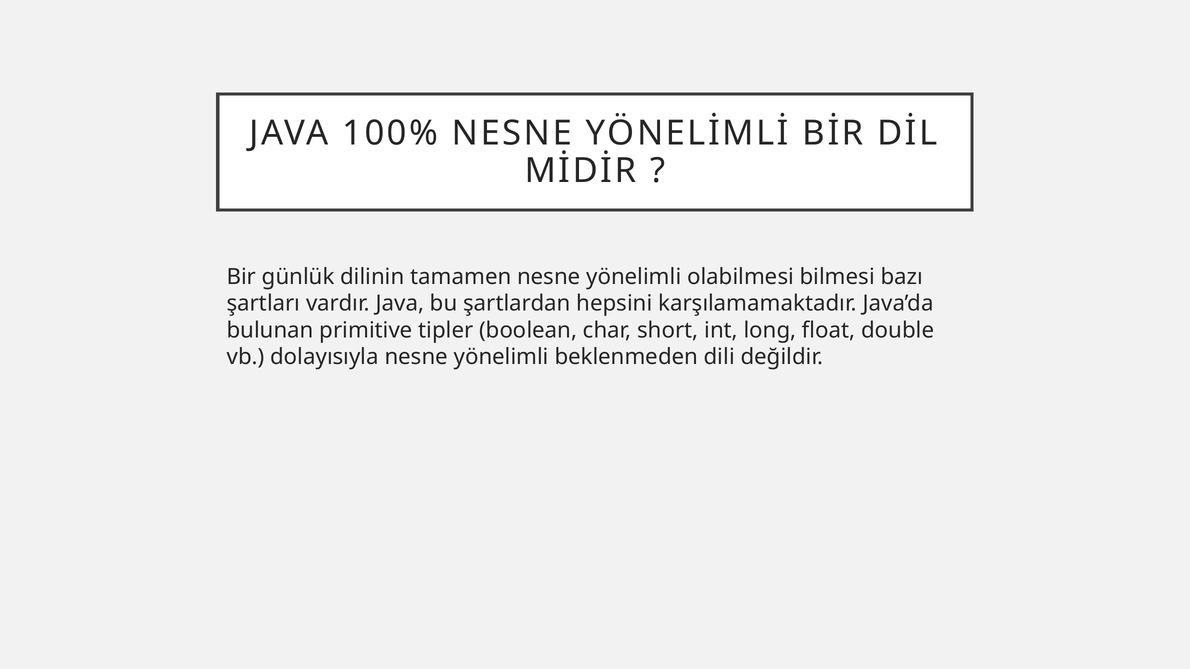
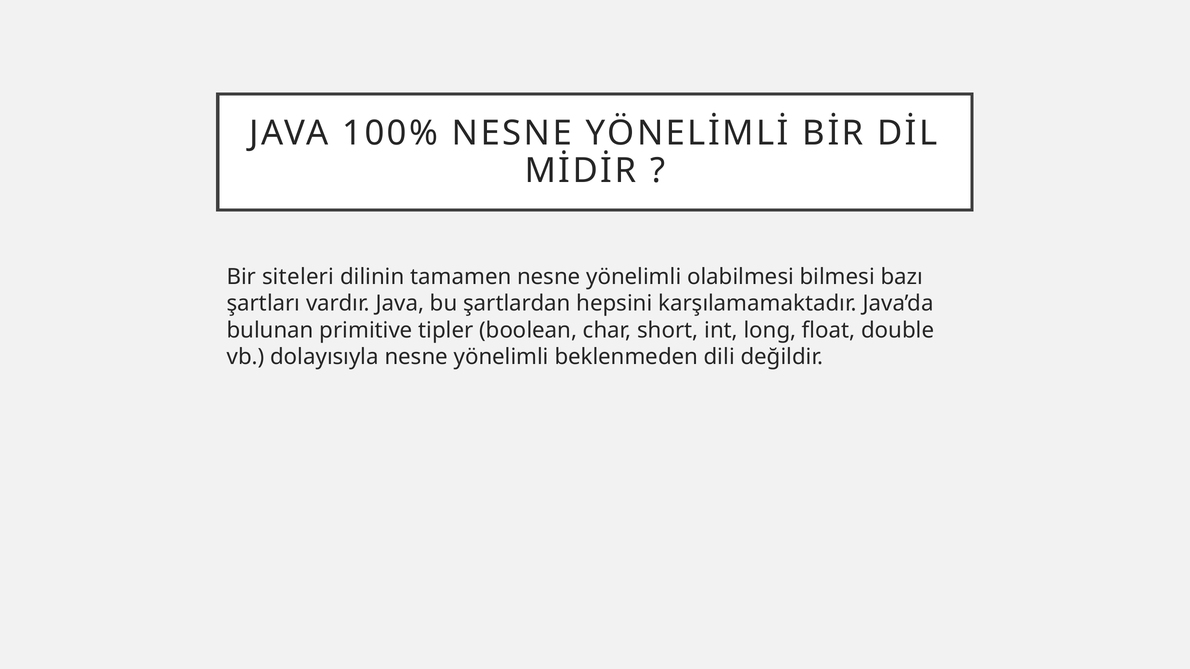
günlük: günlük -> siteleri
